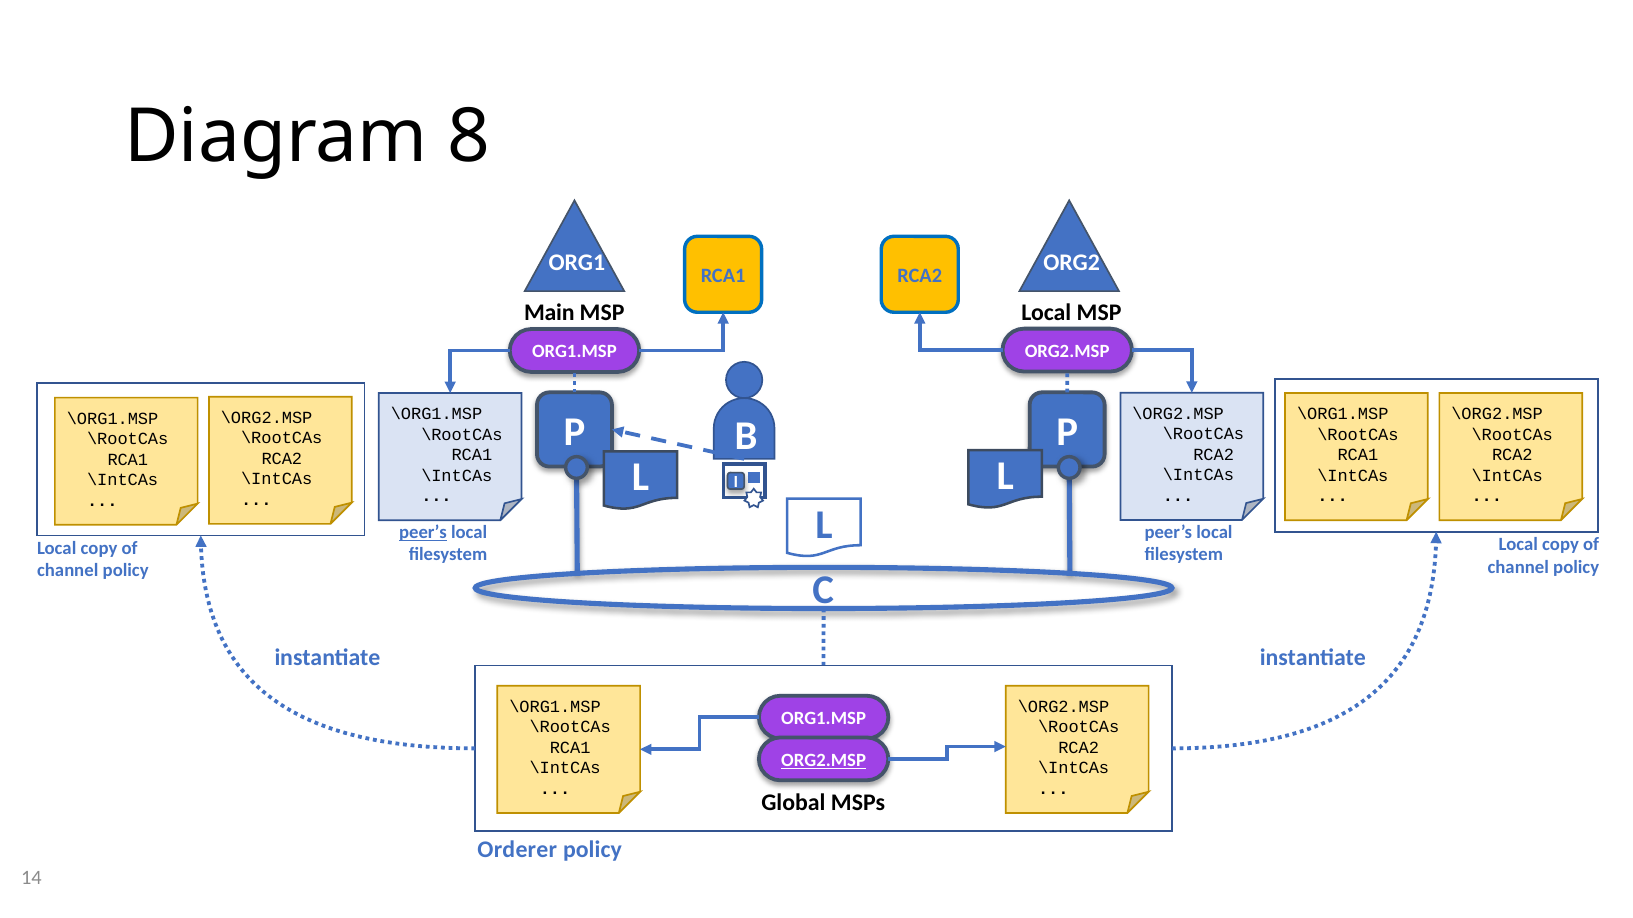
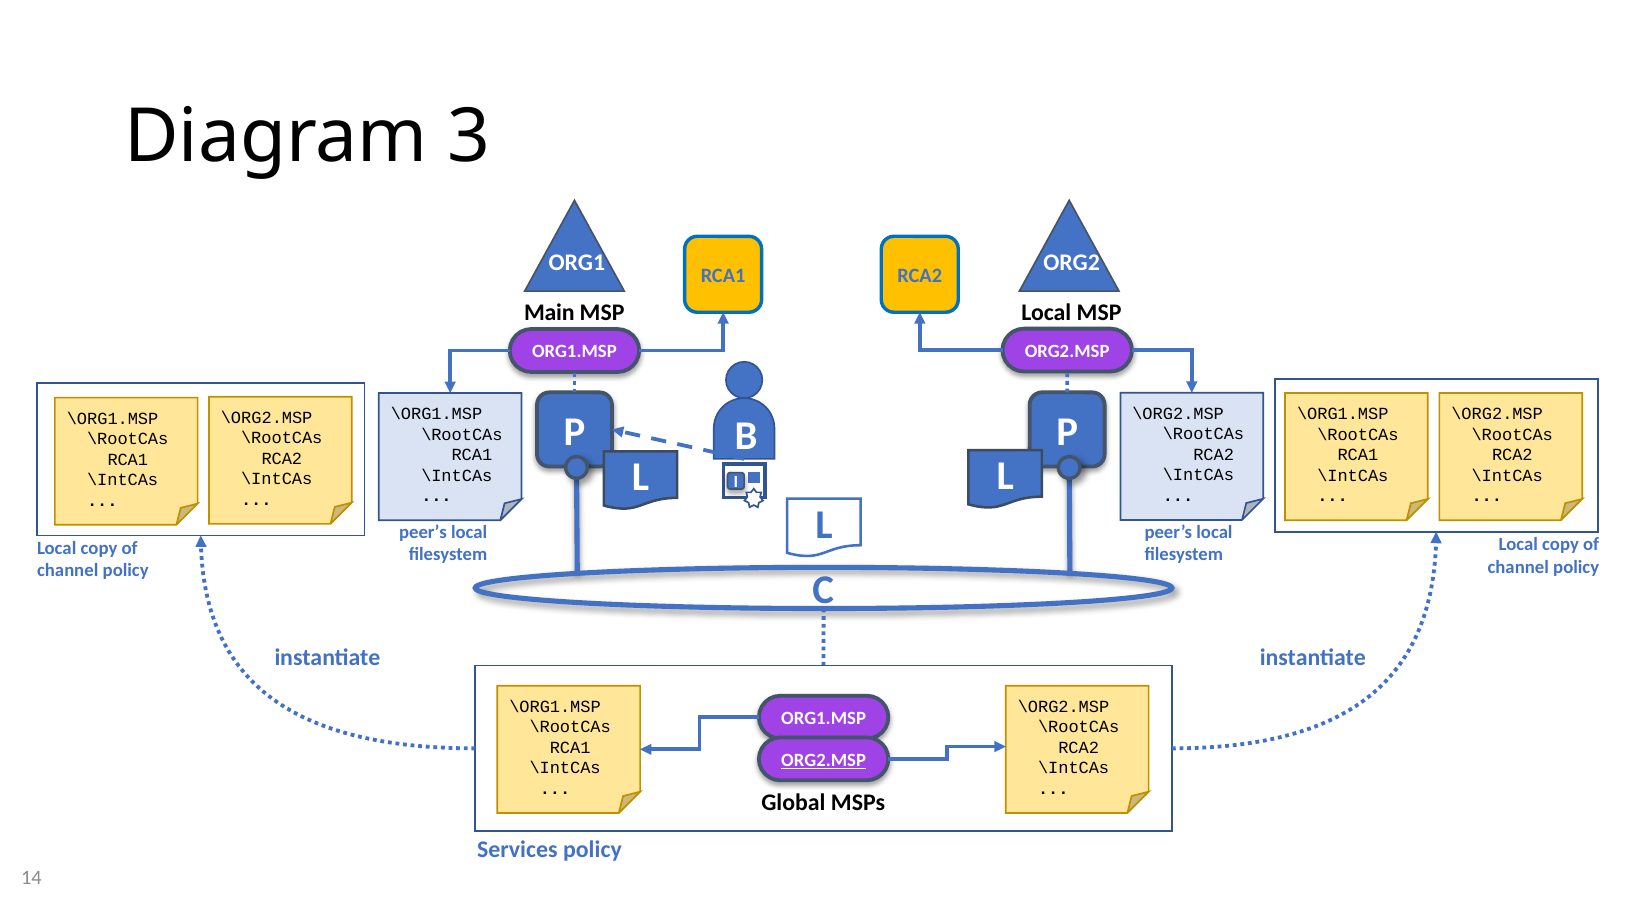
8: 8 -> 3
peer’s at (423, 533) underline: present -> none
Orderer: Orderer -> Services
